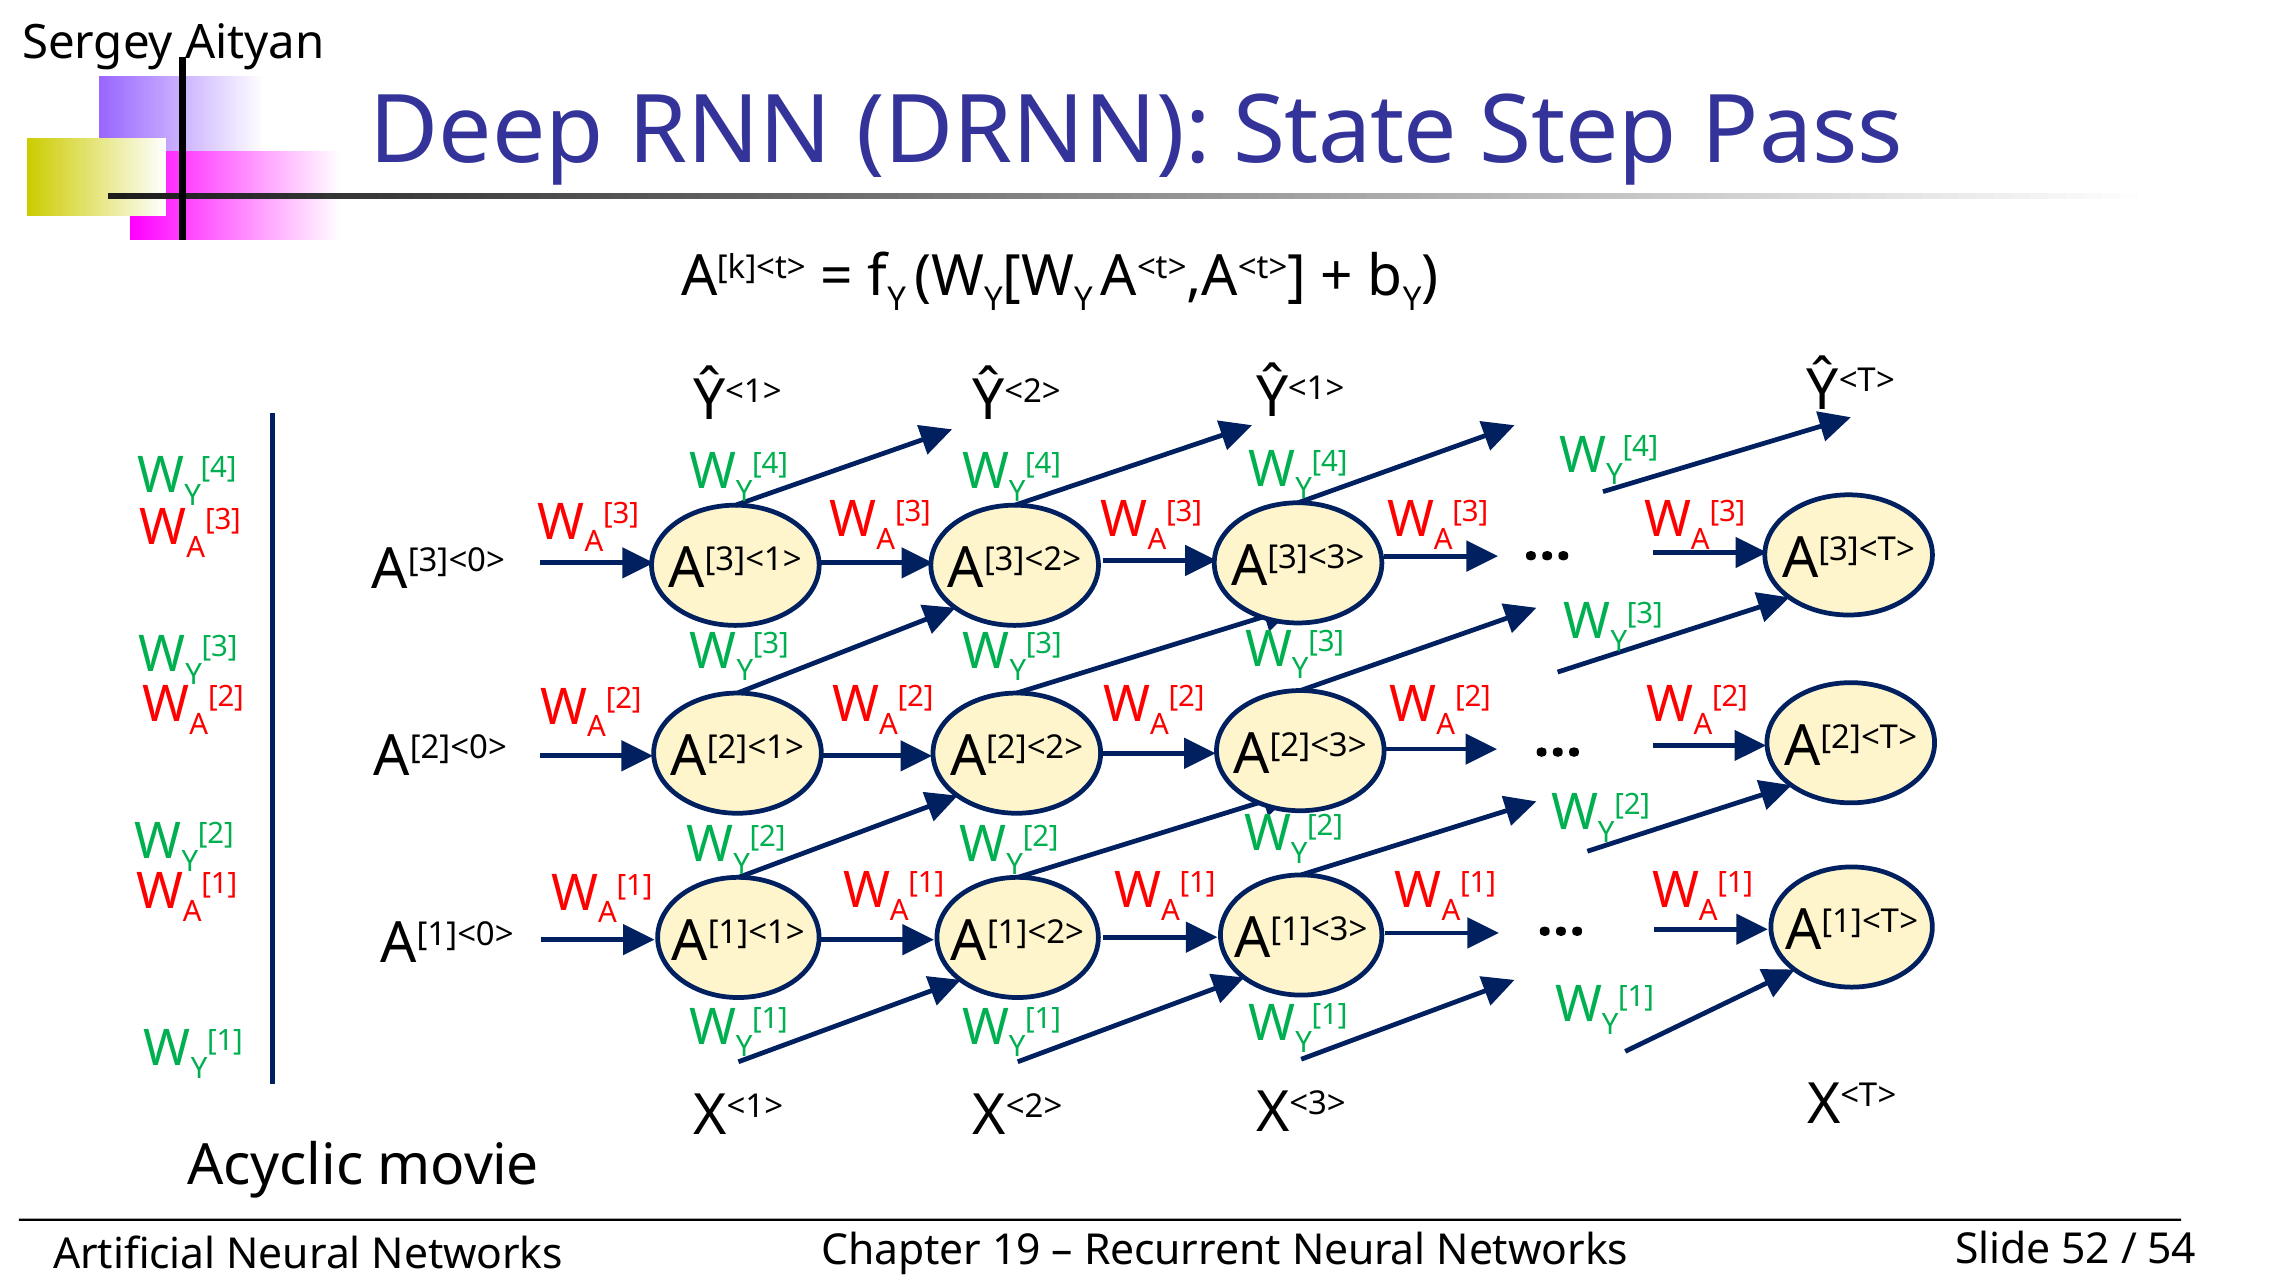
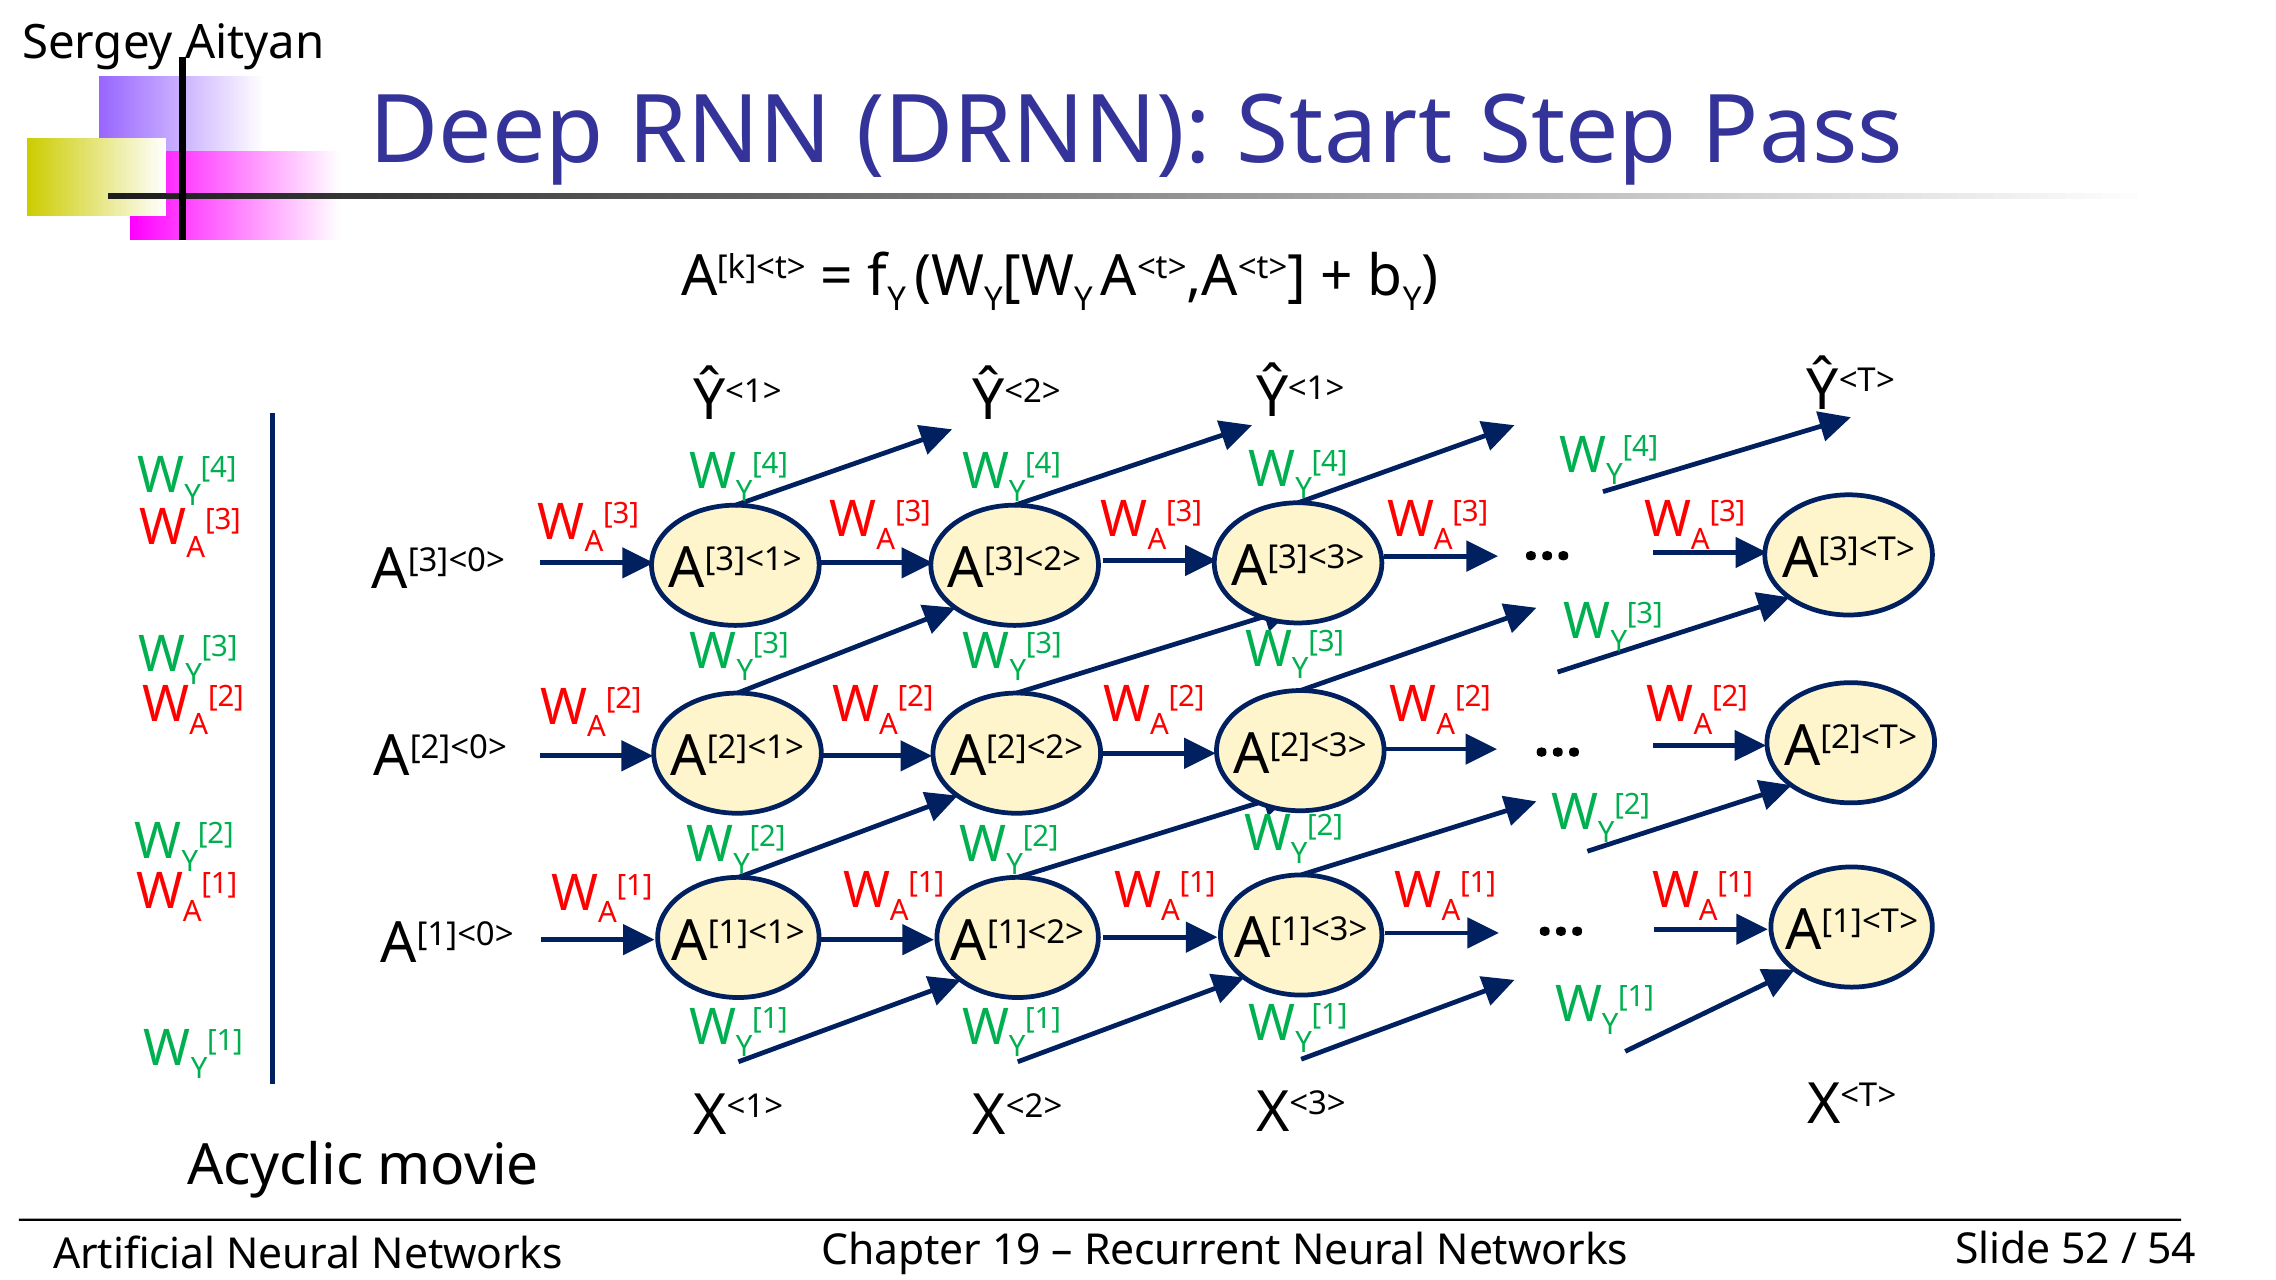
State: State -> Start
